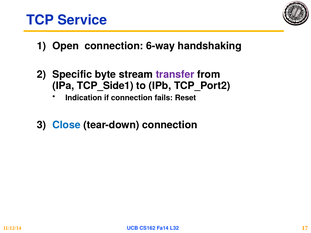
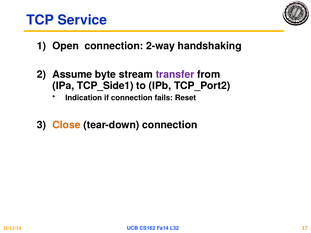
6-way: 6-way -> 2-way
Specific: Specific -> Assume
Close colour: blue -> orange
